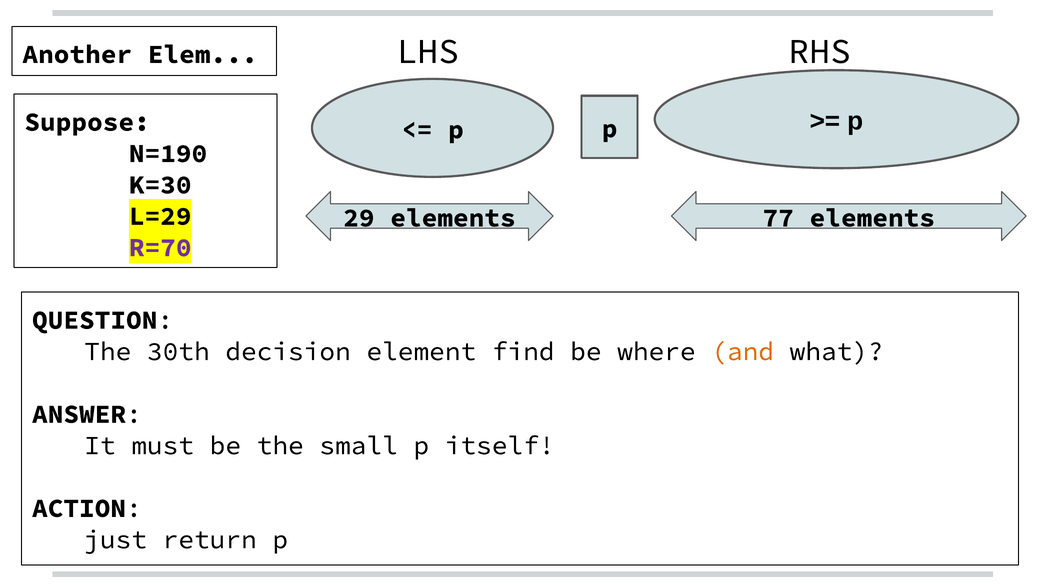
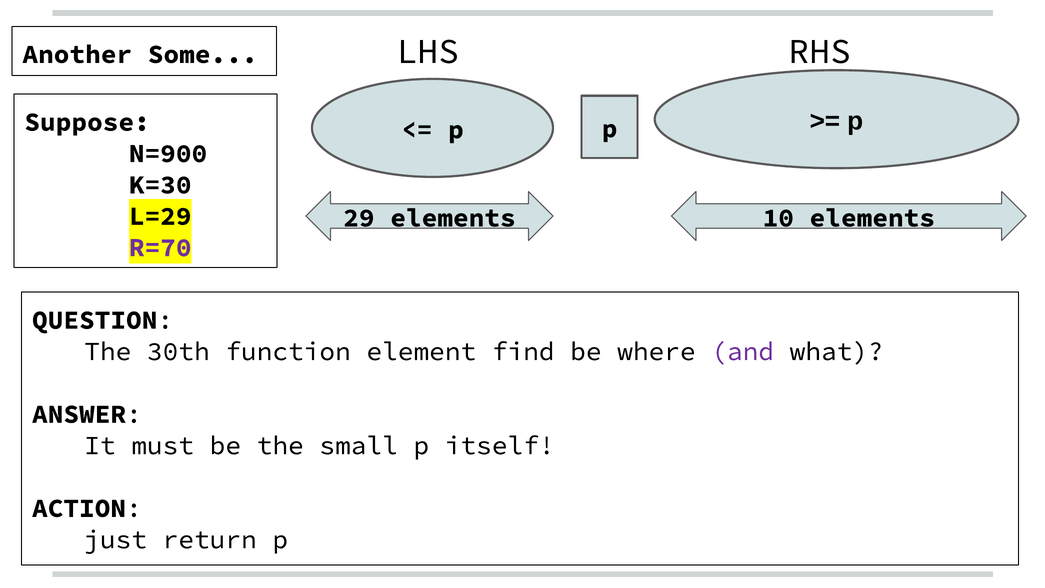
Elem: Elem -> Some
N=190: N=190 -> N=900
77: 77 -> 10
decision: decision -> function
and colour: orange -> purple
